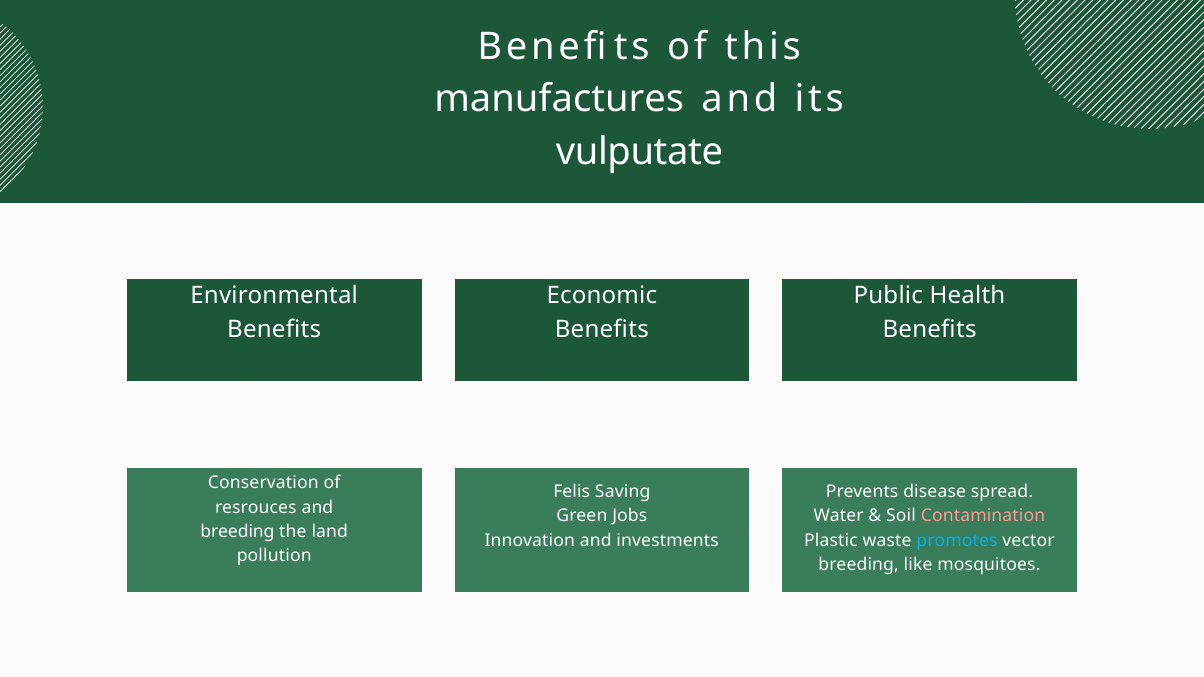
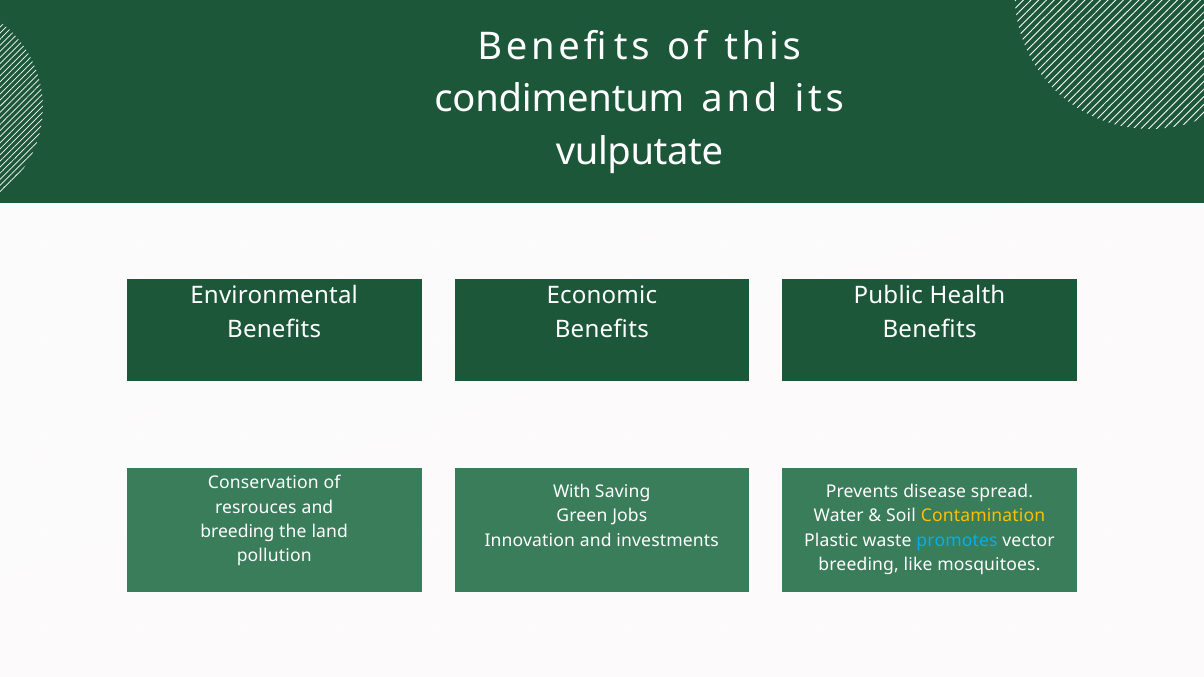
manufactures: manufactures -> condimentum
Felis: Felis -> With
Contamination colour: pink -> yellow
